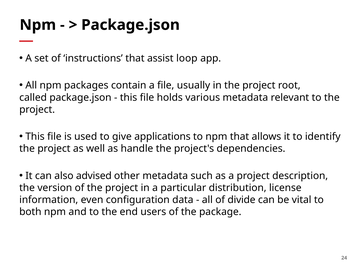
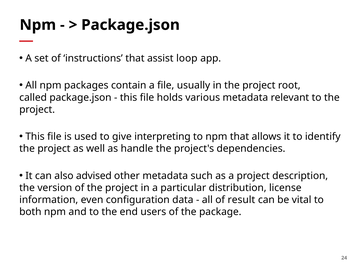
applications: applications -> interpreting
divide: divide -> result
